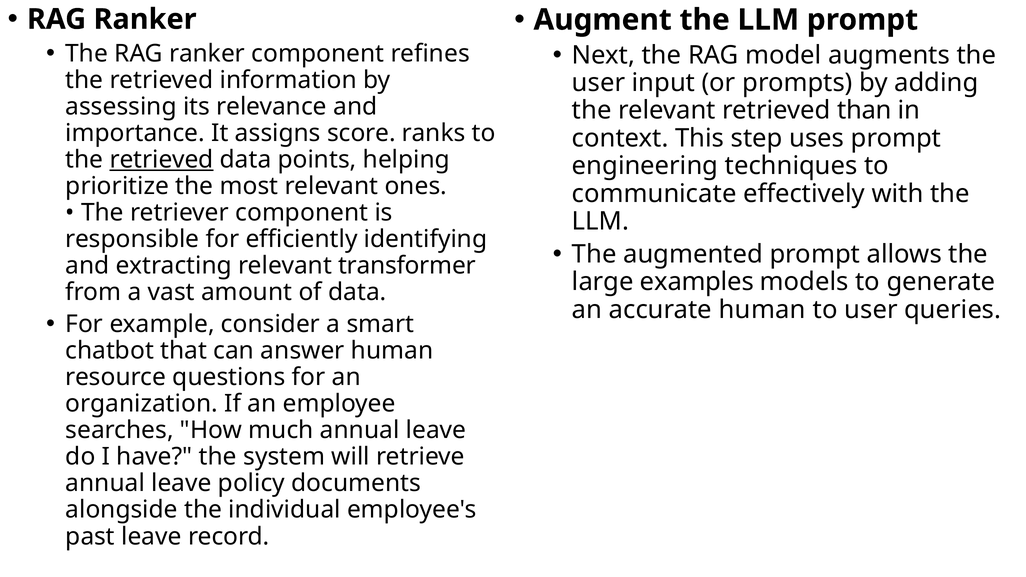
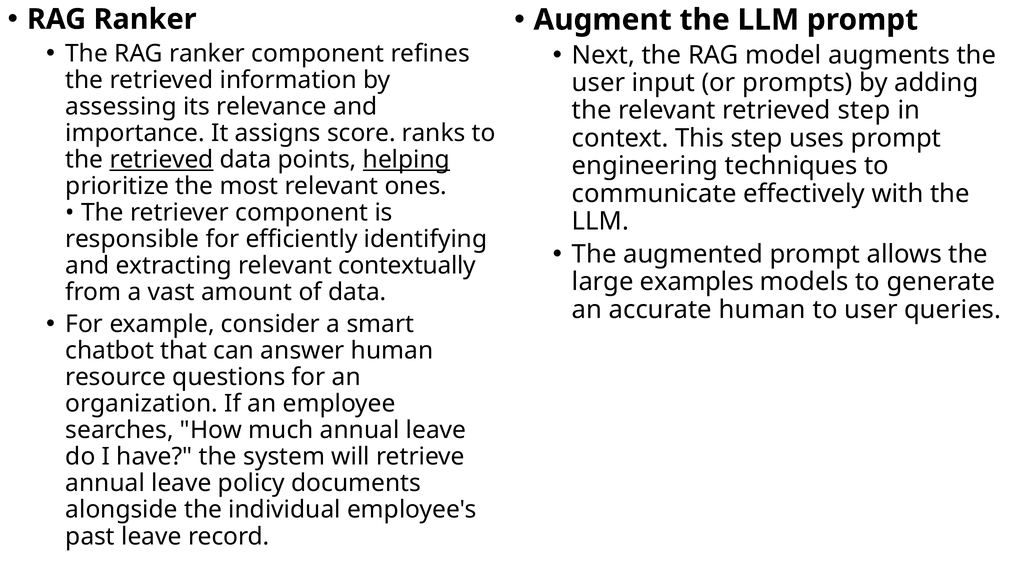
retrieved than: than -> step
helping underline: none -> present
transformer: transformer -> contextually
